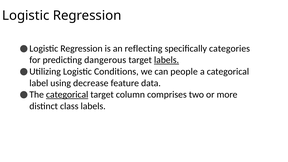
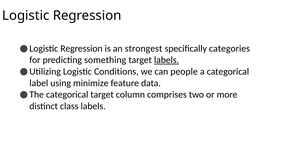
reflecting: reflecting -> strongest
dangerous: dangerous -> something
decrease: decrease -> minimize
categorical at (67, 95) underline: present -> none
